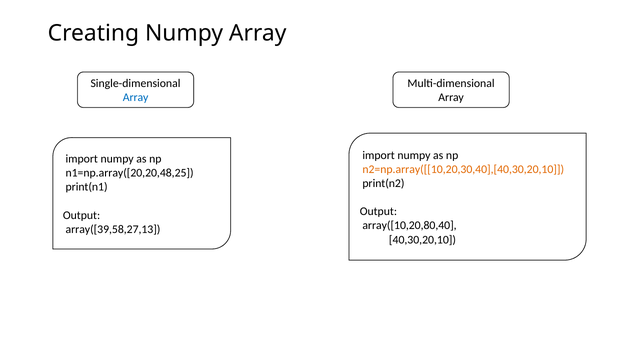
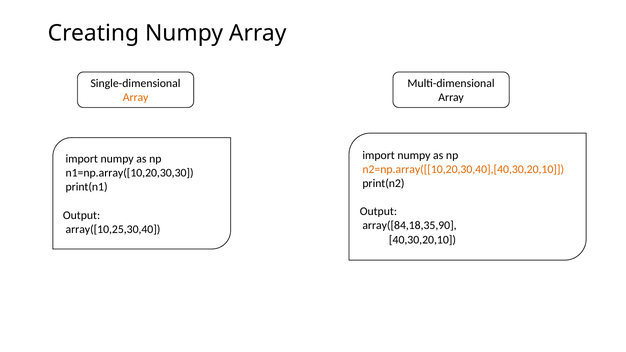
Array at (136, 98) colour: blue -> orange
n1=np.array([20,20,48,25: n1=np.array([20,20,48,25 -> n1=np.array([10,20,30,30
array([10,20,80,40: array([10,20,80,40 -> array([84,18,35,90
array([39,58,27,13: array([39,58,27,13 -> array([10,25,30,40
